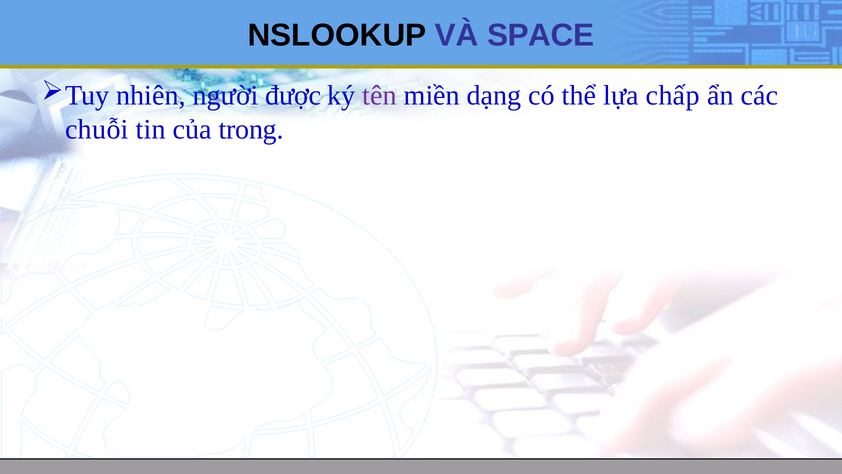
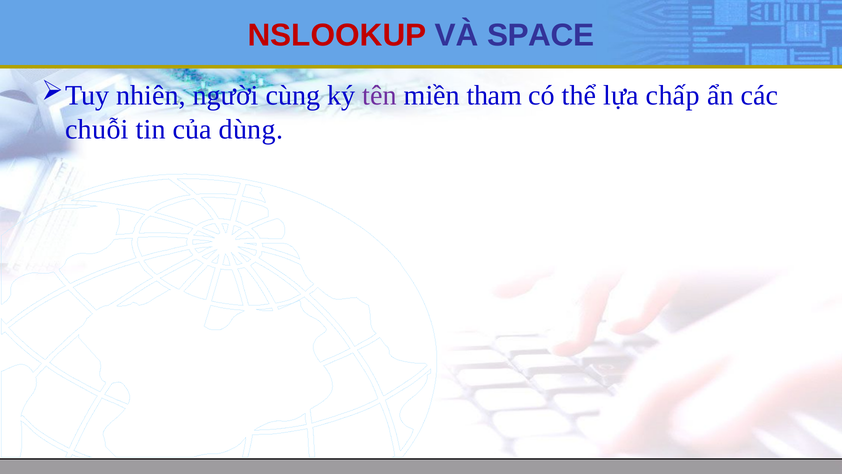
NSLOOKUP colour: black -> red
được: được -> cùng
dạng: dạng -> tham
trong: trong -> dùng
